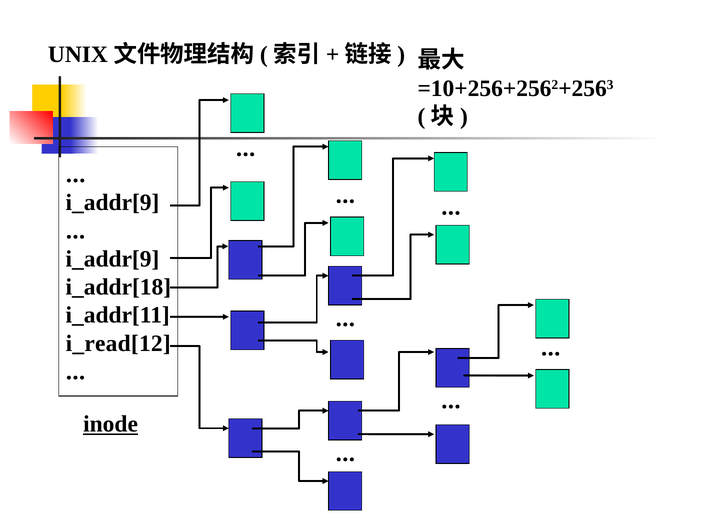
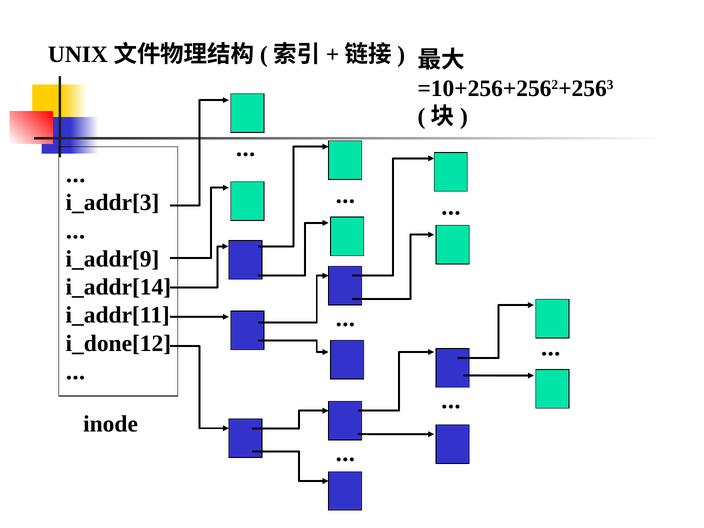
i_addr[9 at (113, 203): i_addr[9 -> i_addr[3
i_addr[18: i_addr[18 -> i_addr[14
i_read[12: i_read[12 -> i_done[12
inode underline: present -> none
